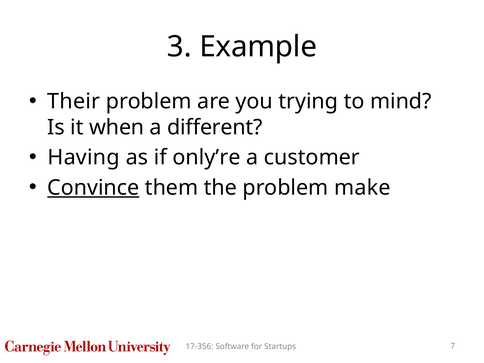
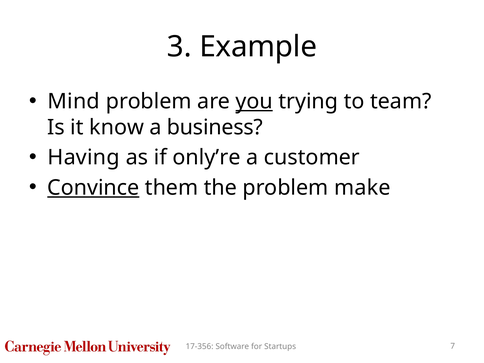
Their: Their -> Mind
you underline: none -> present
mind: mind -> team
when: when -> know
different: different -> business
